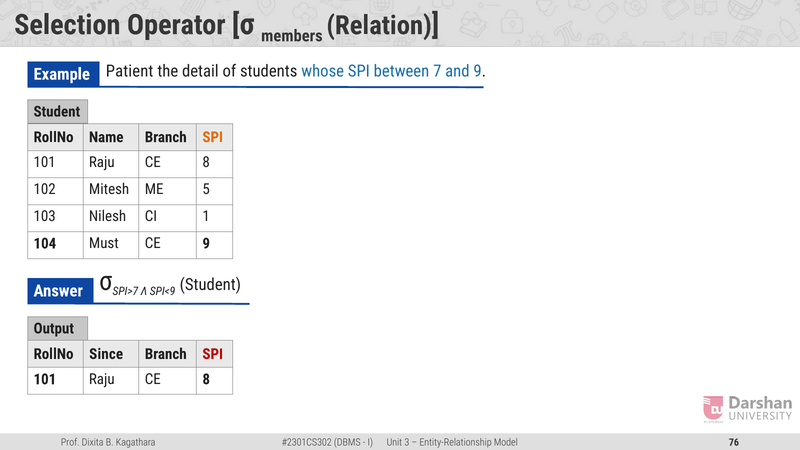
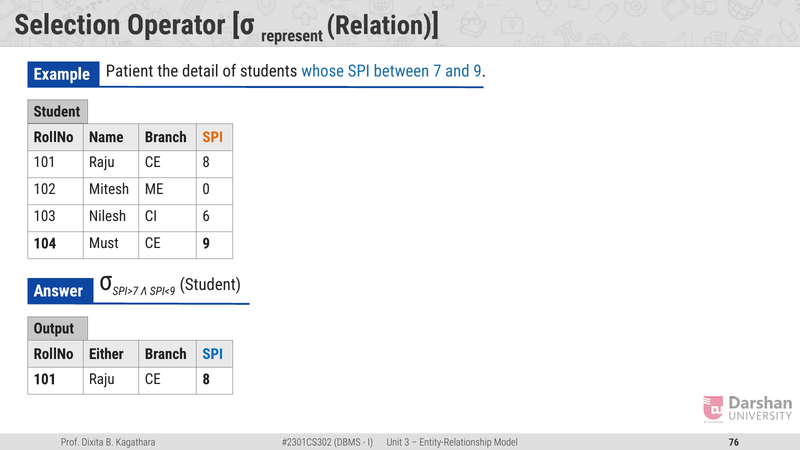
members: members -> represent
5: 5 -> 0
1: 1 -> 6
Since: Since -> Either
SPI at (213, 354) colour: red -> blue
